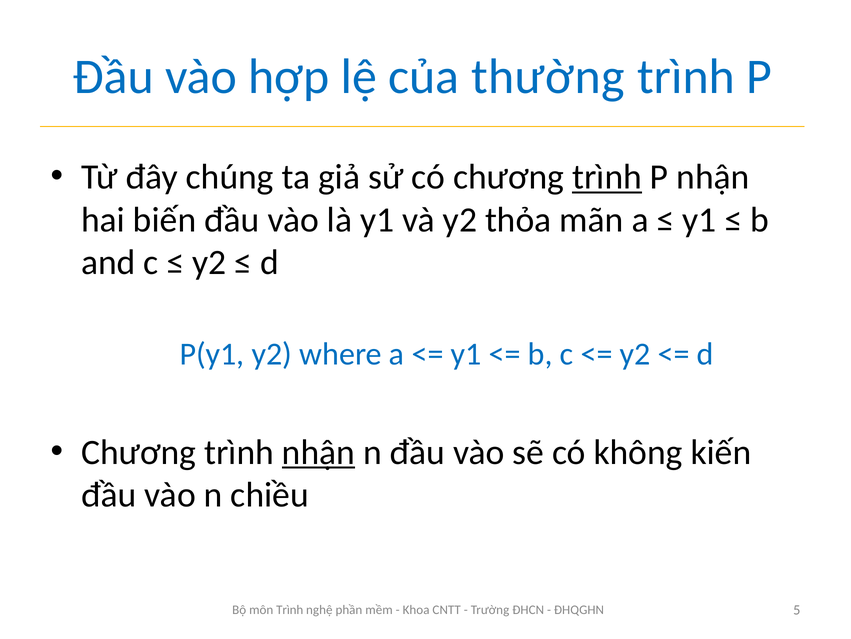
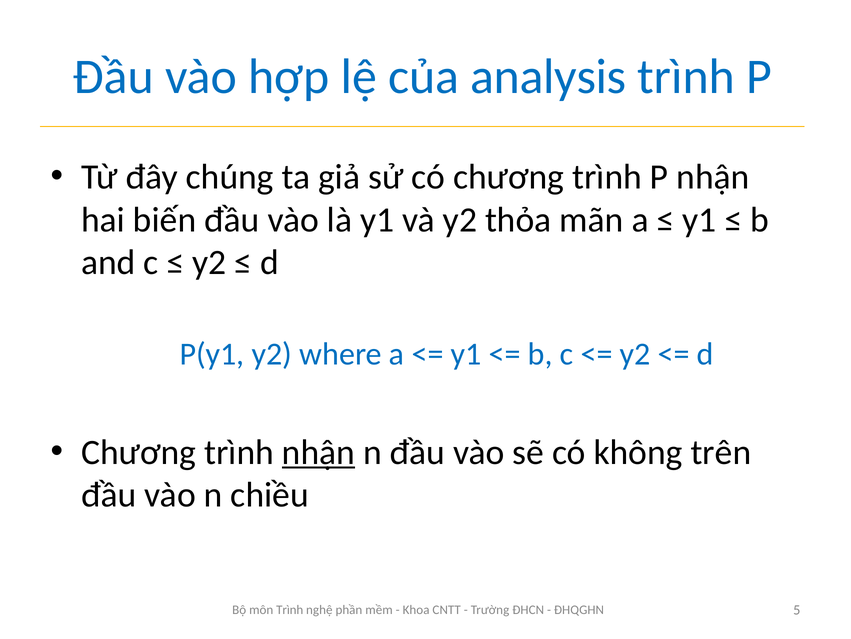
thường: thường -> analysis
trình at (607, 177) underline: present -> none
kiến: kiến -> trên
